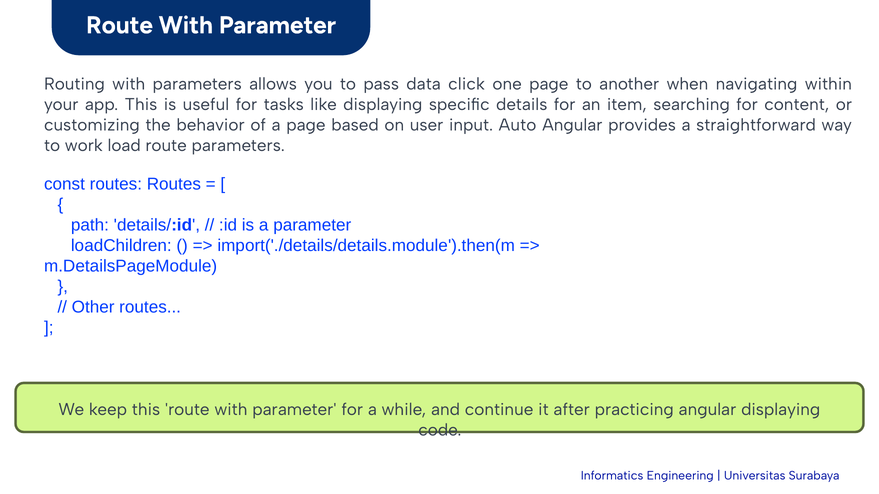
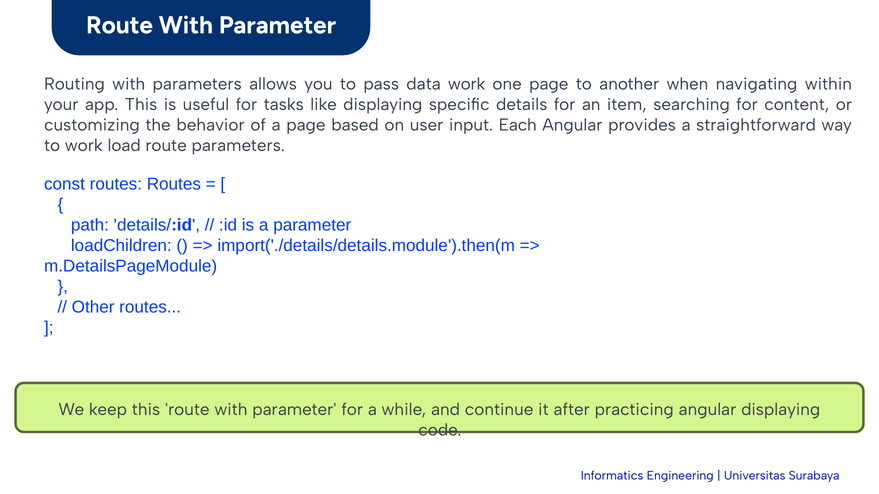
data click: click -> work
Auto: Auto -> Each
